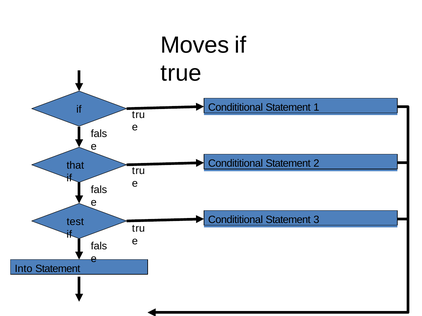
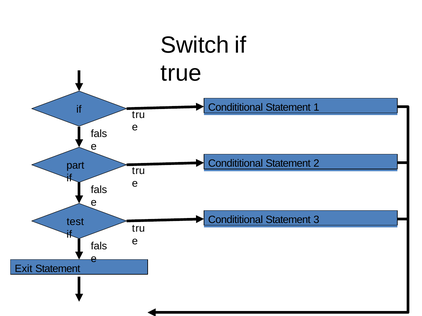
Moves: Moves -> Switch
that: that -> part
Into: Into -> Exit
